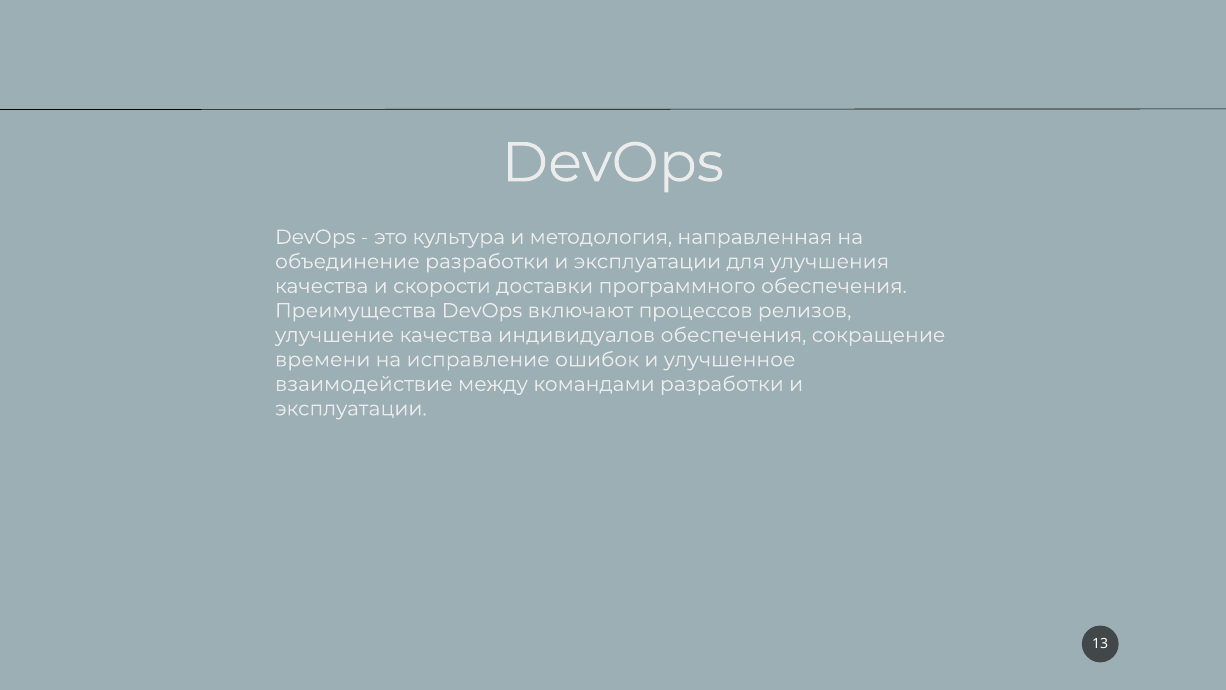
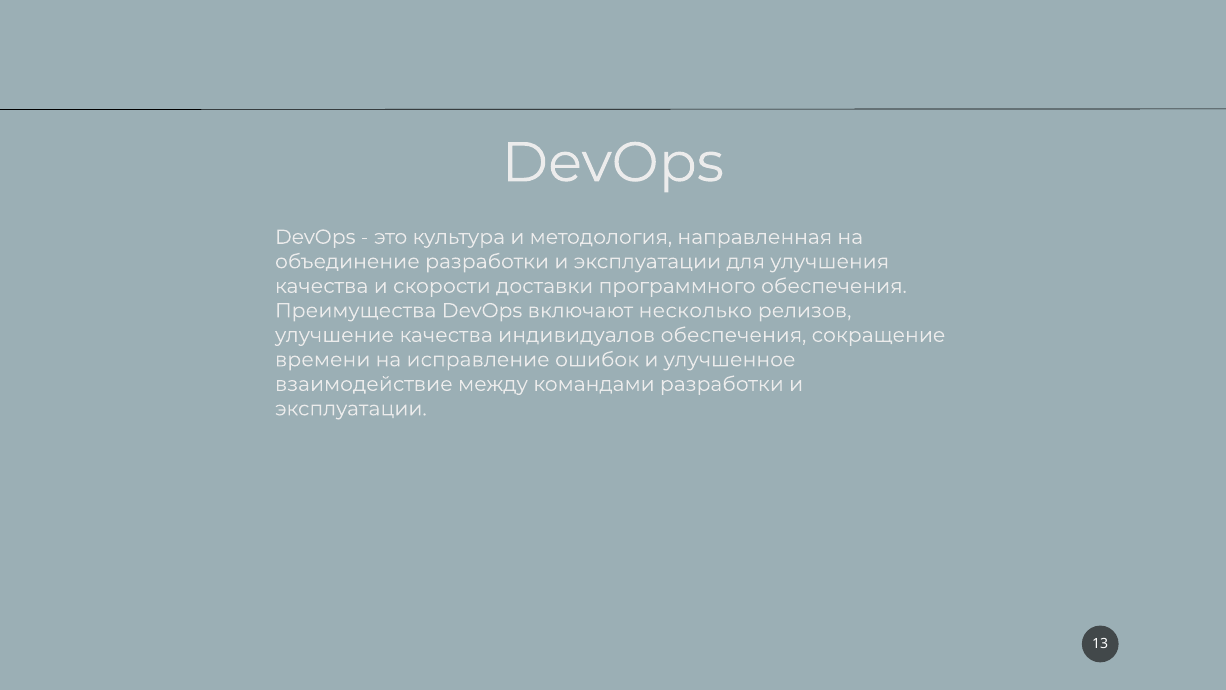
процессов: процессов -> несколько
